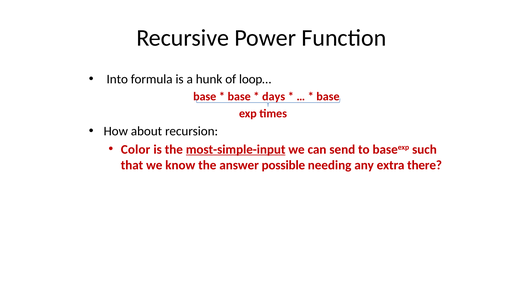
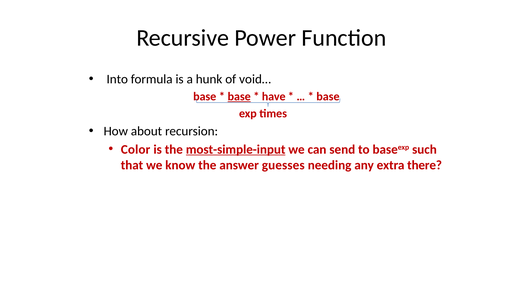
loop…: loop… -> void…
base at (239, 97) underline: none -> present
days: days -> have
possible: possible -> guesses
